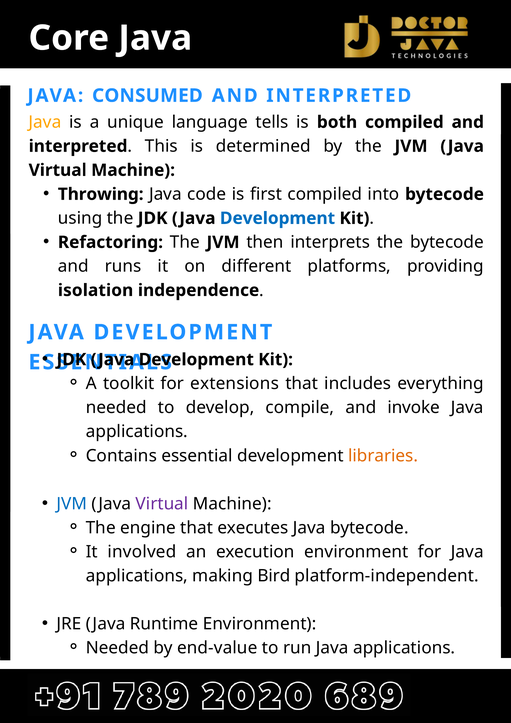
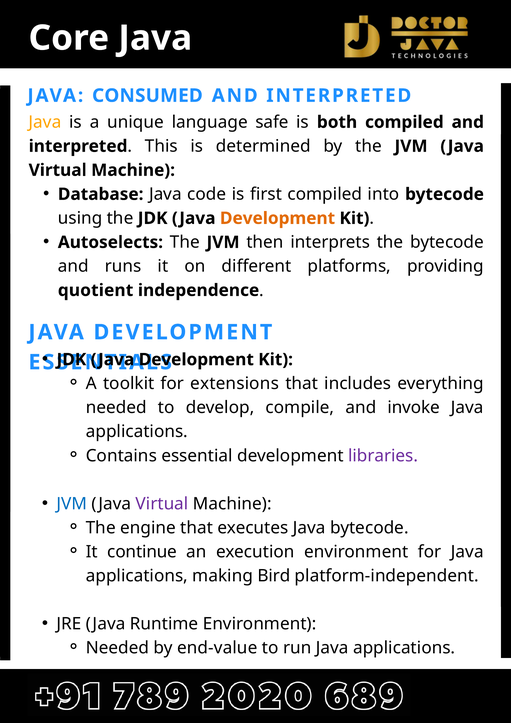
tells: tells -> safe
Throwing: Throwing -> Database
Development at (278, 218) colour: blue -> orange
Refactoring: Refactoring -> Autoselects
isolation: isolation -> quotient
libraries colour: orange -> purple
involved: involved -> continue
